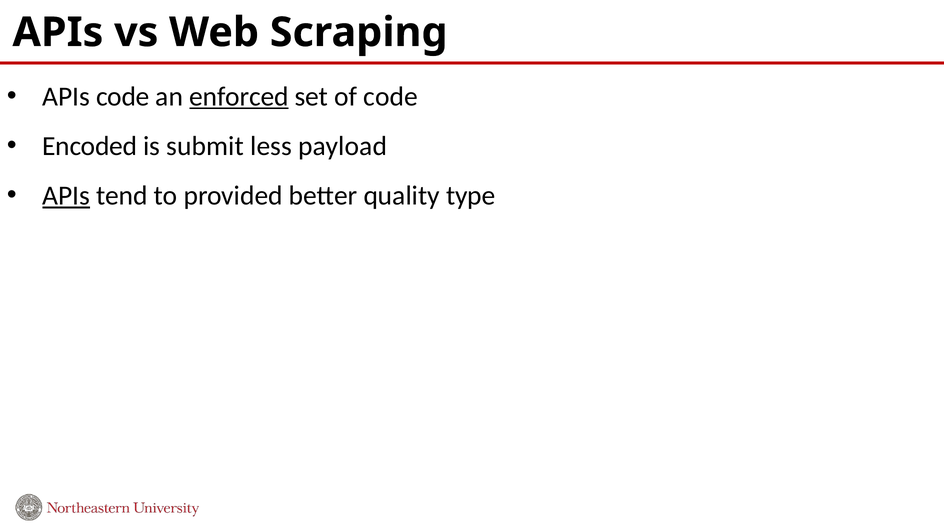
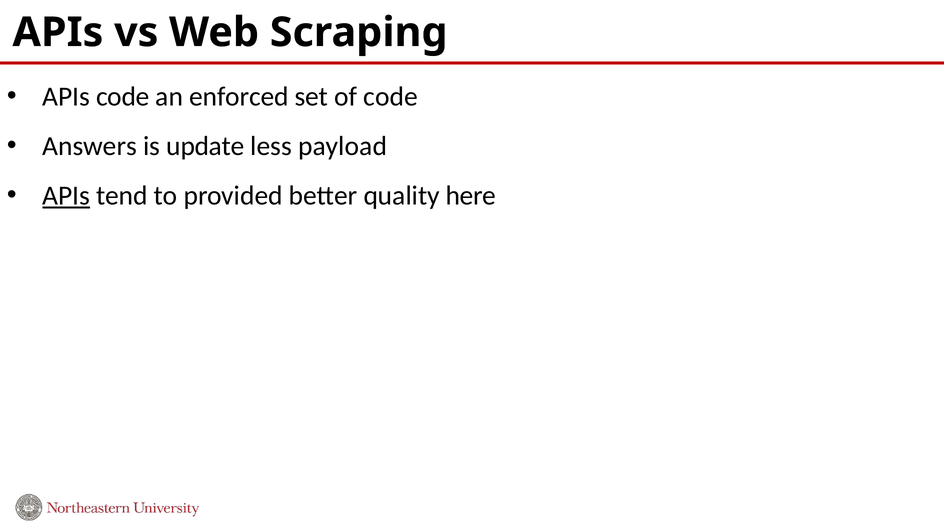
enforced underline: present -> none
Encoded: Encoded -> Answers
submit: submit -> update
type: type -> here
